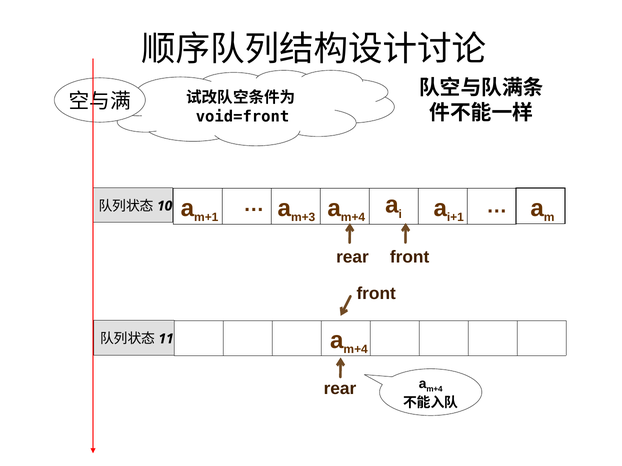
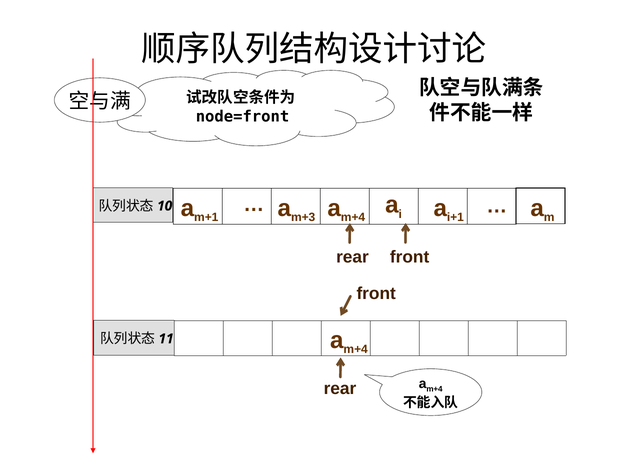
void=front: void=front -> node=front
